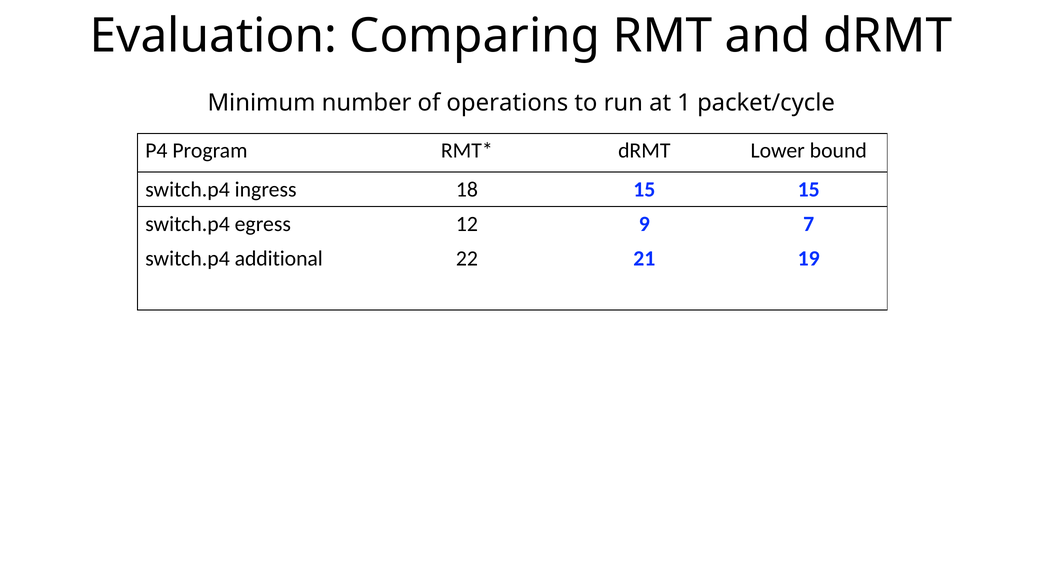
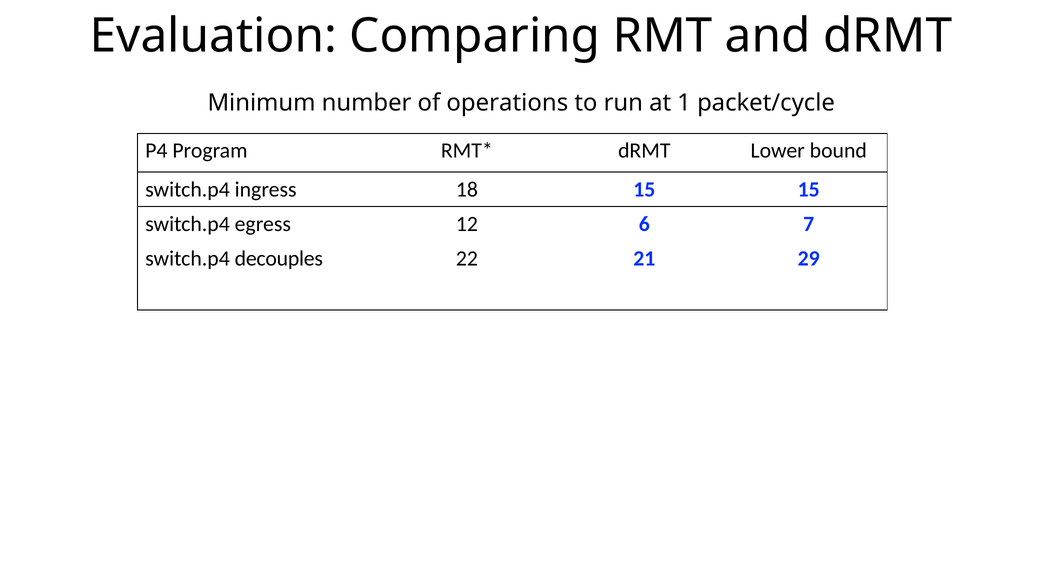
9: 9 -> 6
additional: additional -> decouples
19: 19 -> 29
